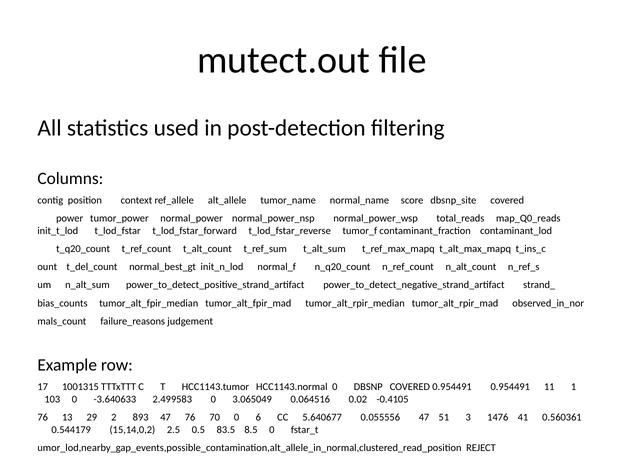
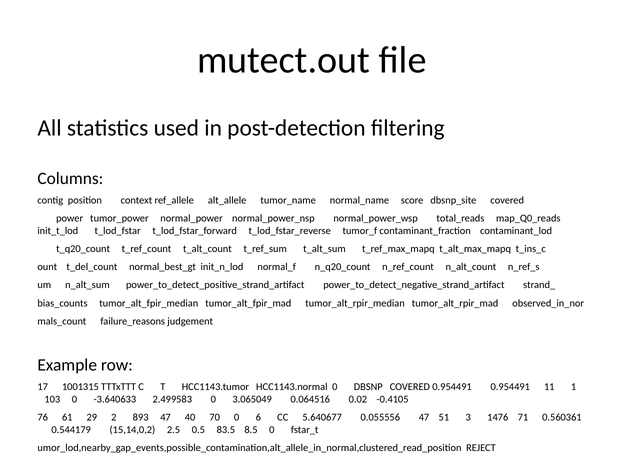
13: 13 -> 61
47 76: 76 -> 40
41: 41 -> 71
